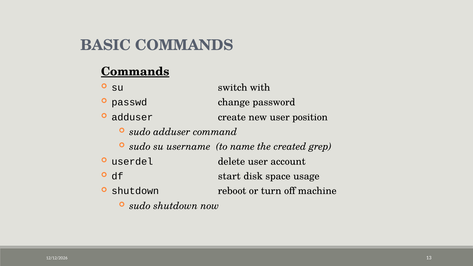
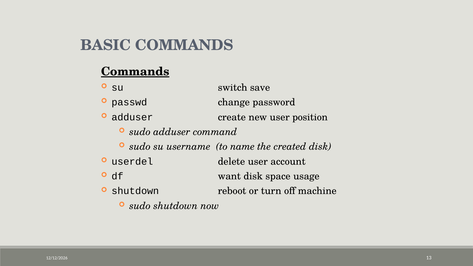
with: with -> save
created grep: grep -> disk
start: start -> want
